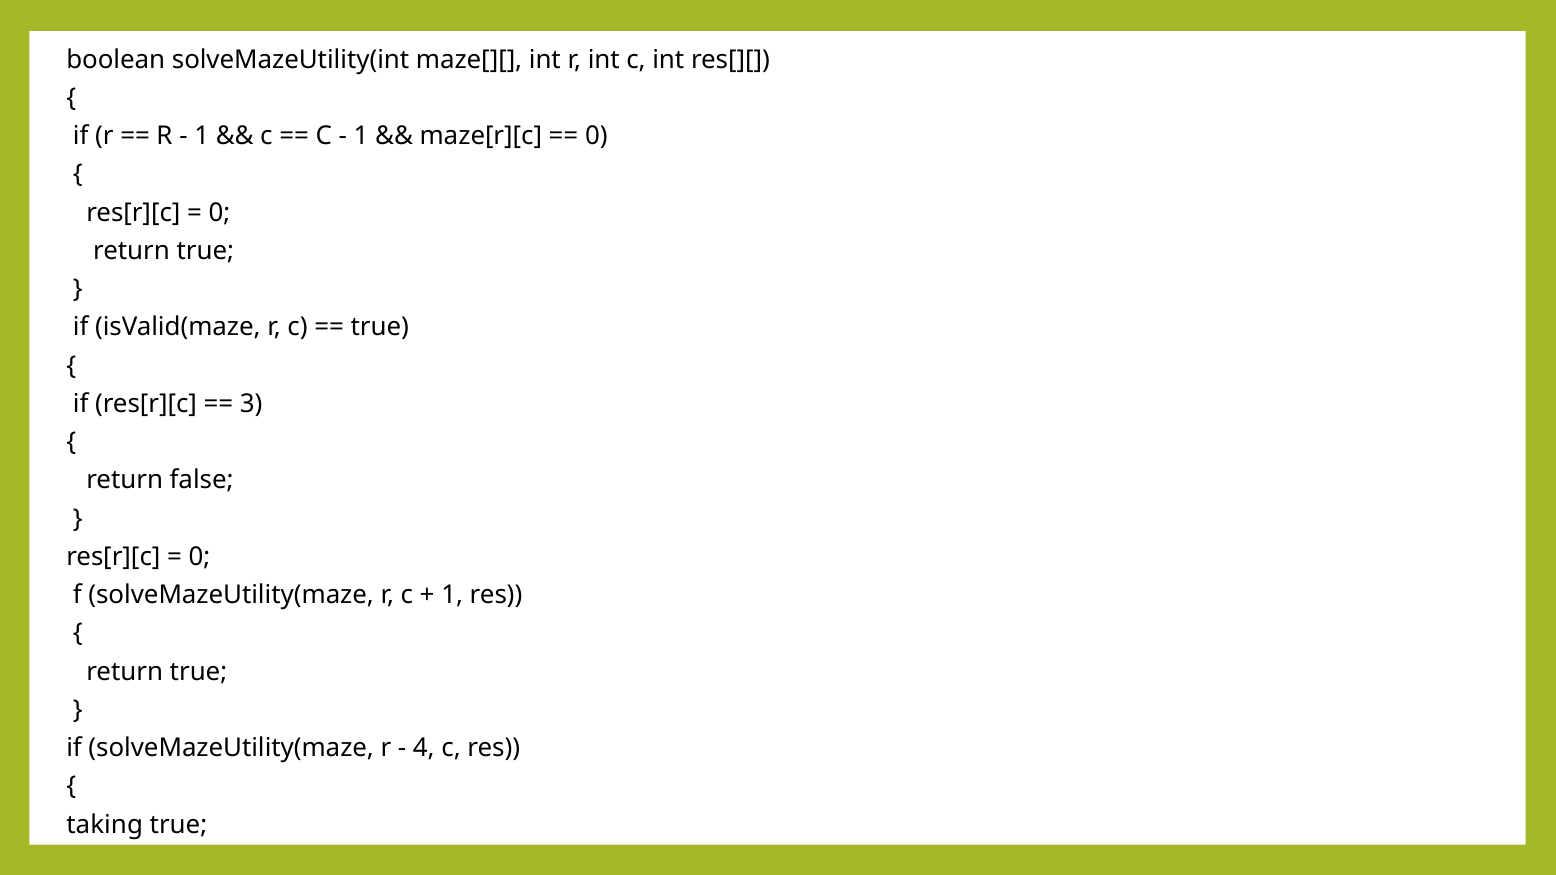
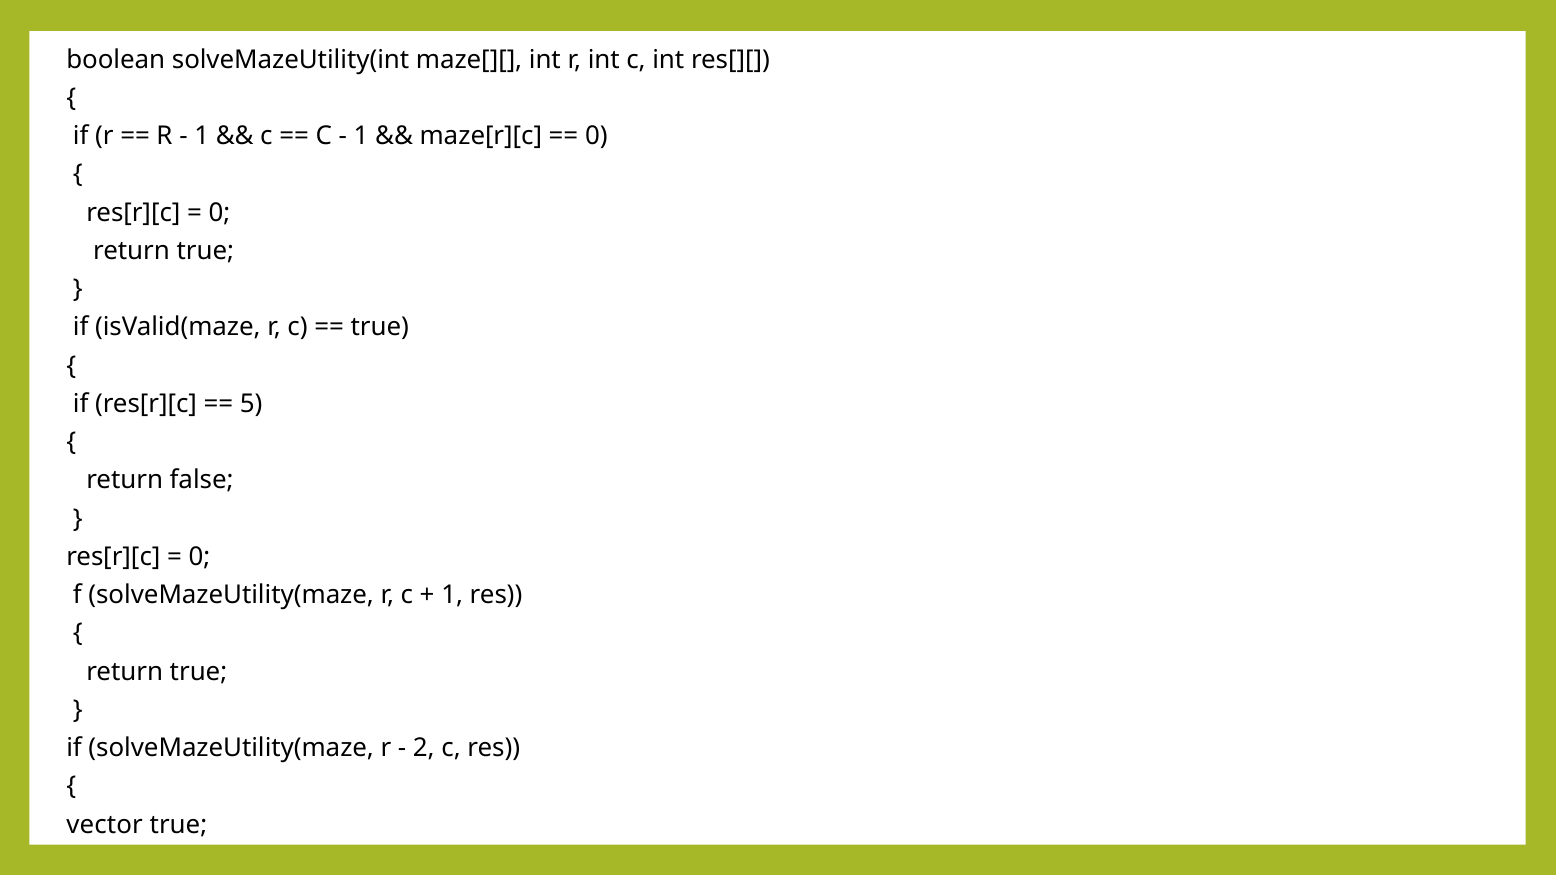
3: 3 -> 5
4: 4 -> 2
taking: taking -> vector
